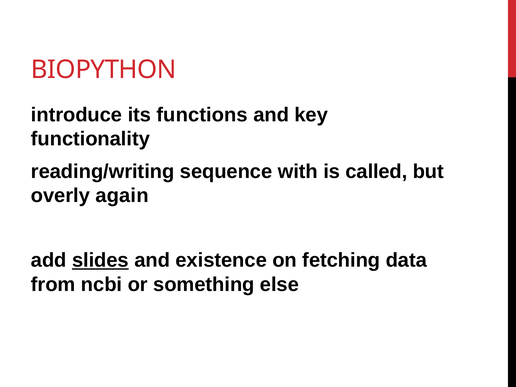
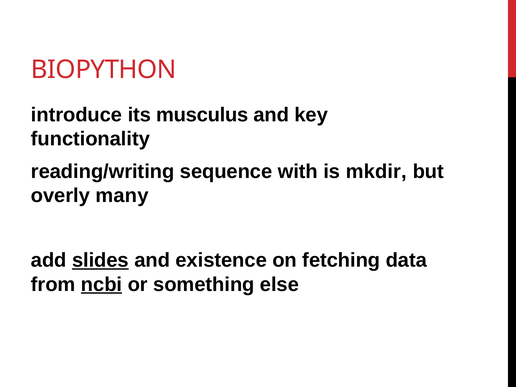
functions: functions -> musculus
called: called -> mkdir
again: again -> many
ncbi underline: none -> present
